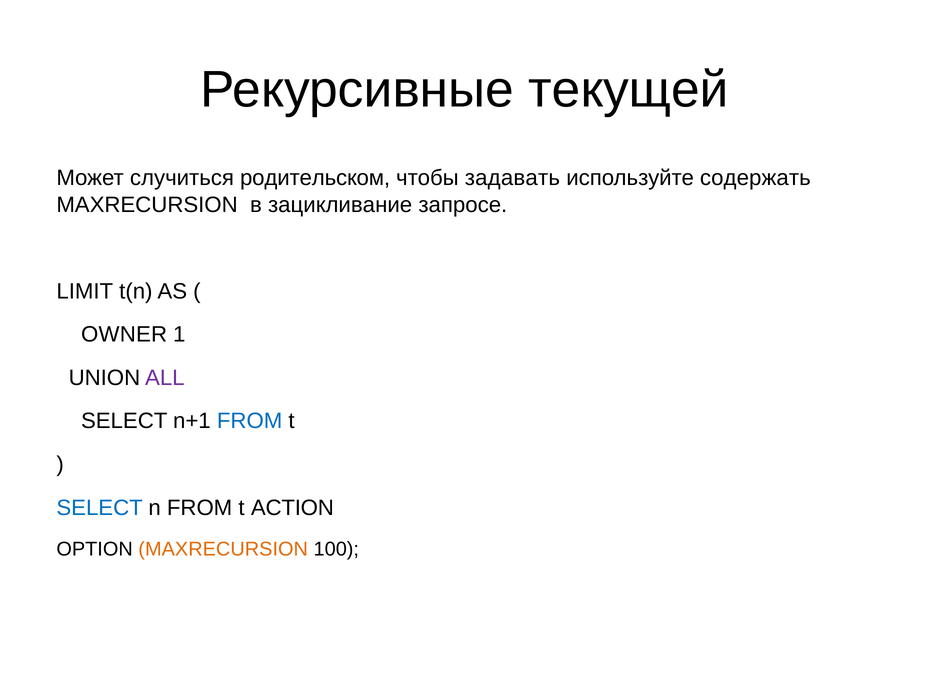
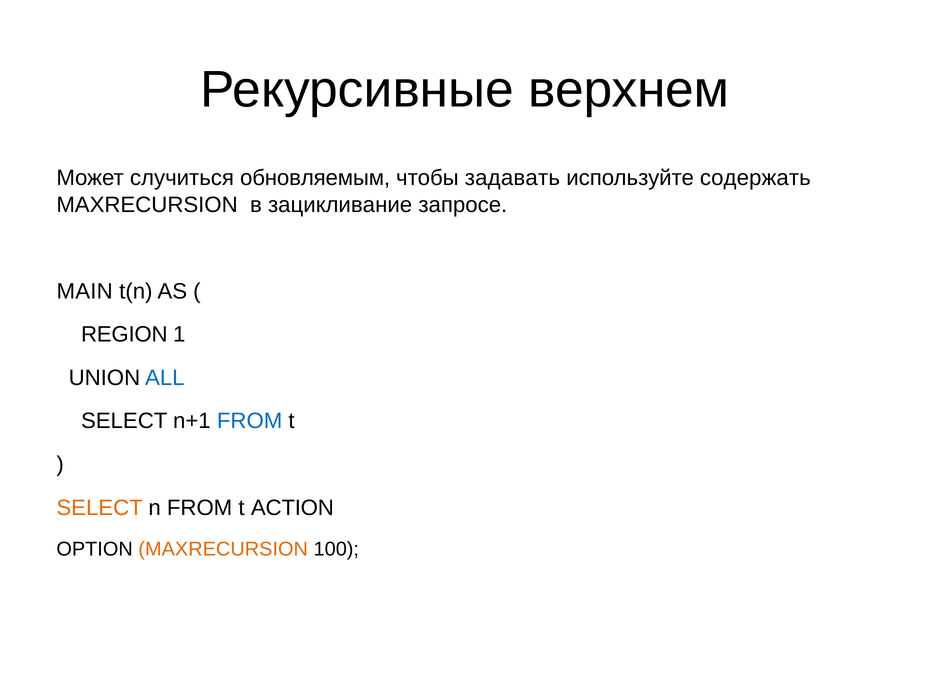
текущей: текущей -> верхнем
родительском: родительском -> обновляемым
LIMIT: LIMIT -> MAIN
OWNER: OWNER -> REGION
ALL colour: purple -> blue
SELECT at (100, 508) colour: blue -> orange
